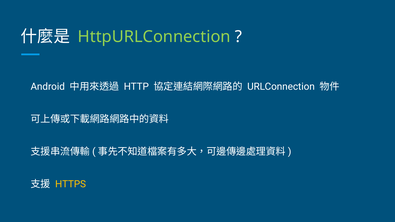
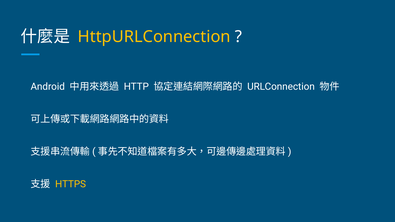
HttpURLConnection colour: light green -> yellow
